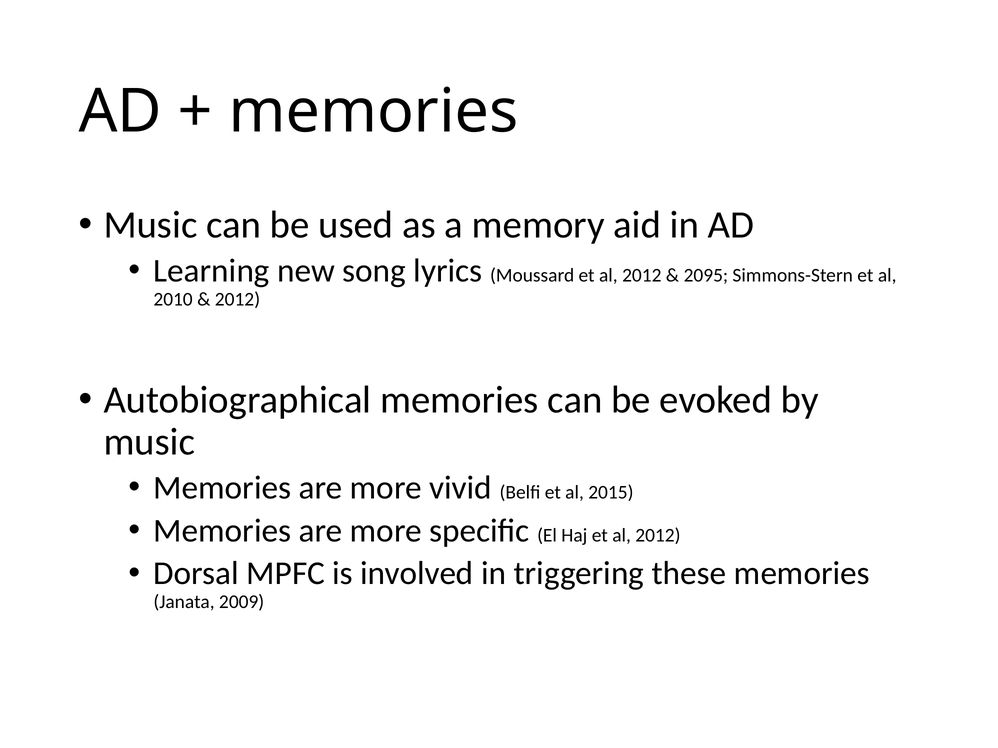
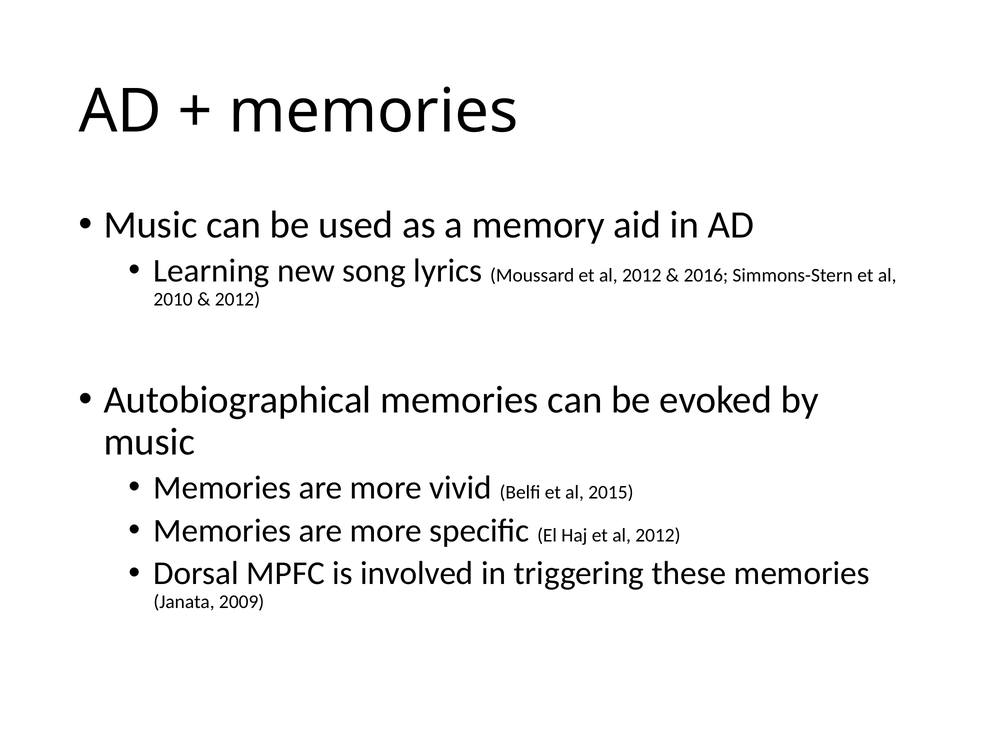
2095: 2095 -> 2016
